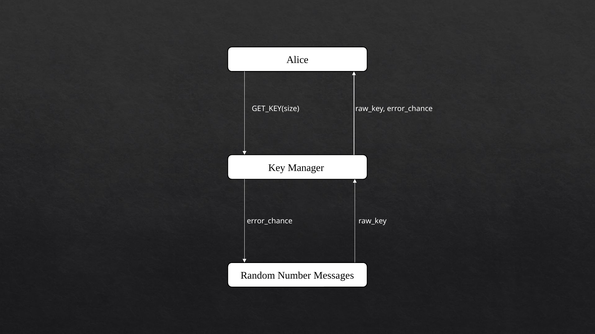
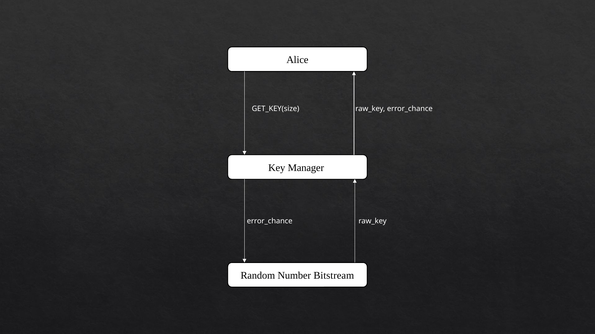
Messages: Messages -> Bitstream
